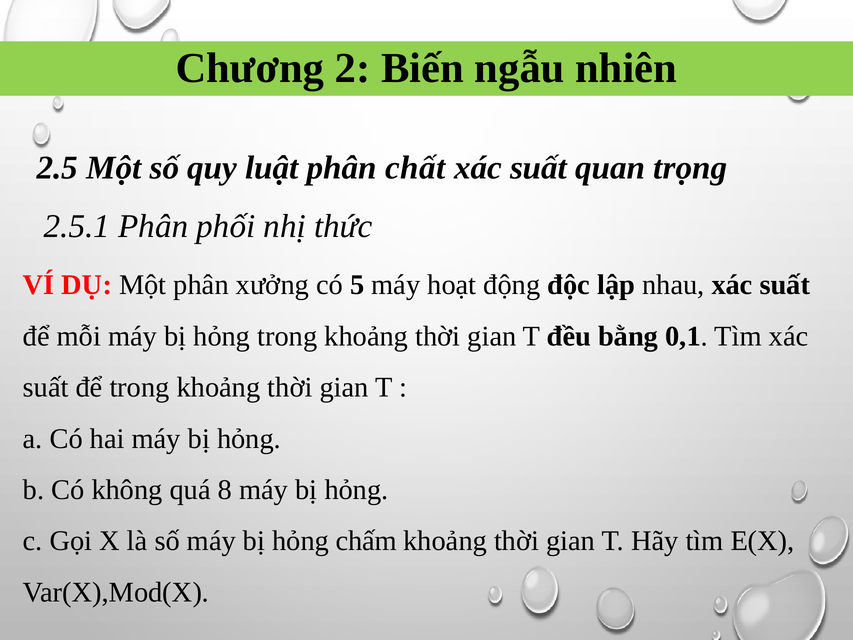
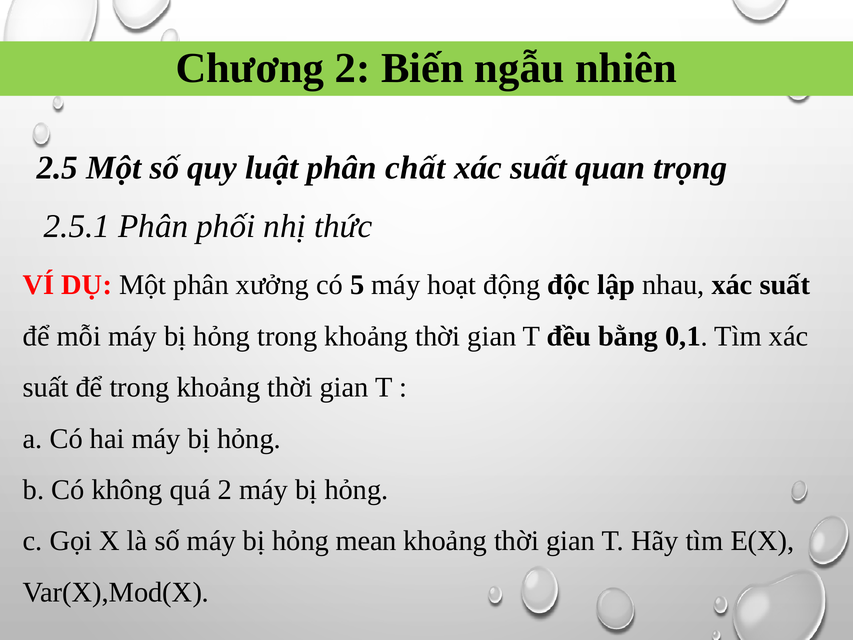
quá 8: 8 -> 2
chấm: chấm -> mean
